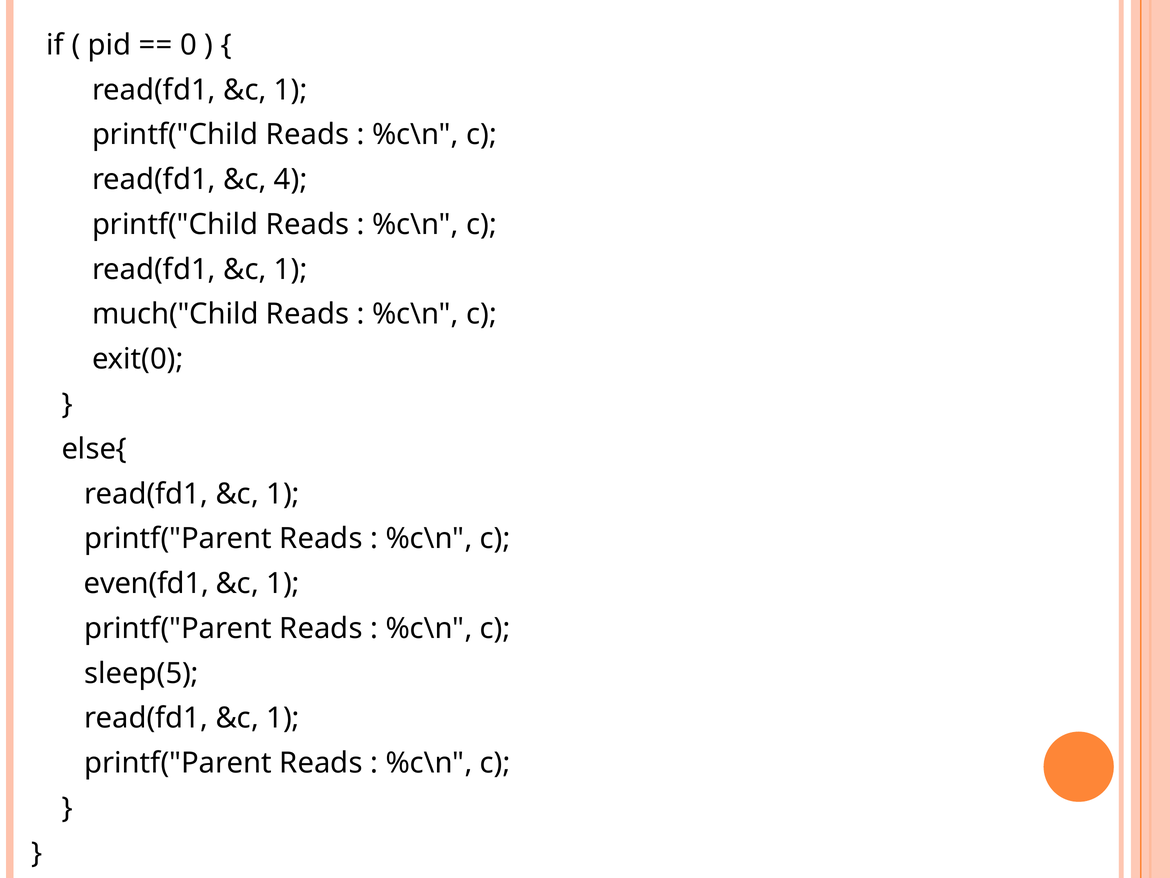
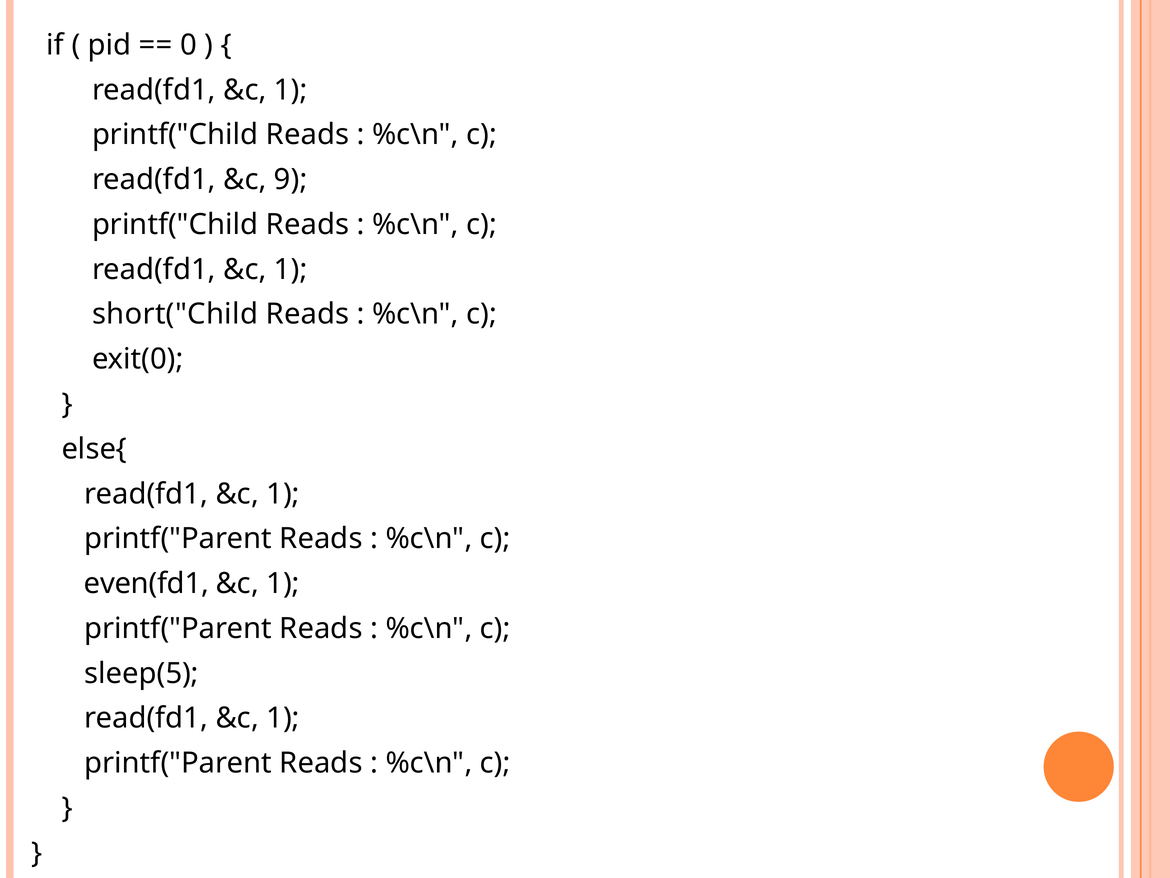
4: 4 -> 9
much("Child: much("Child -> short("Child
